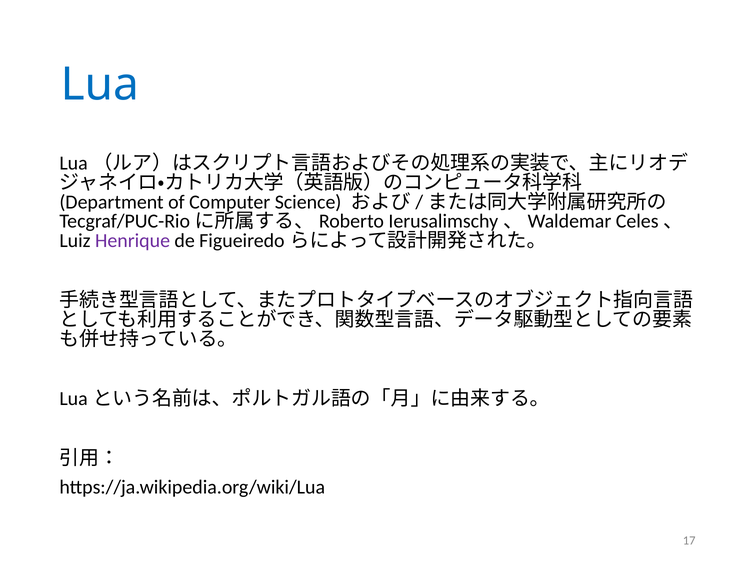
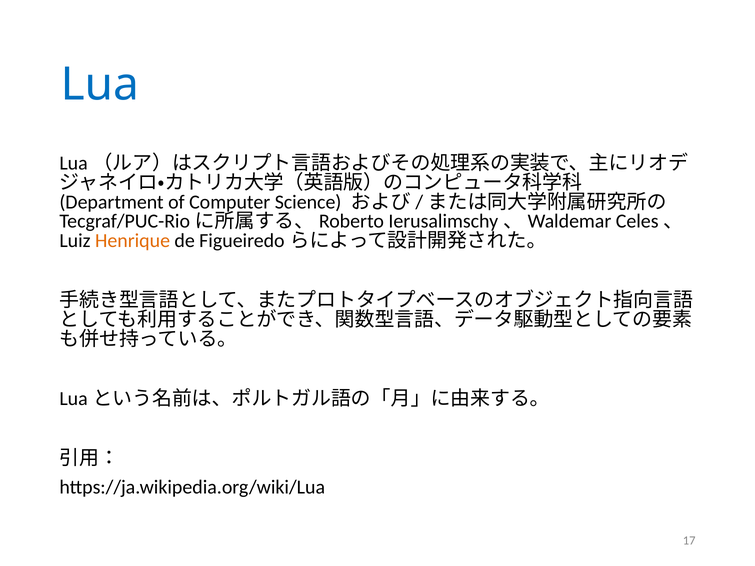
Henrique colour: purple -> orange
